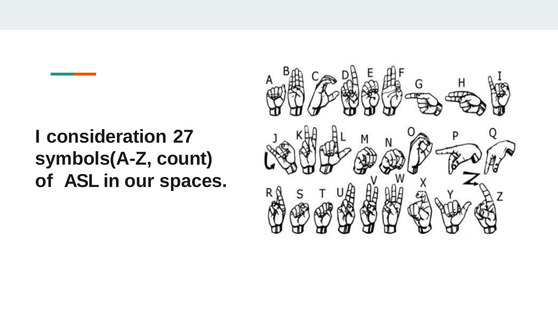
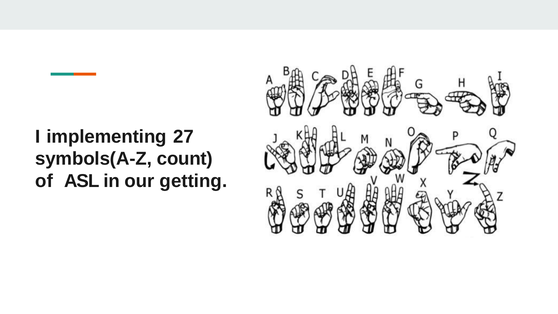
consideration: consideration -> implementing
spaces: spaces -> getting
